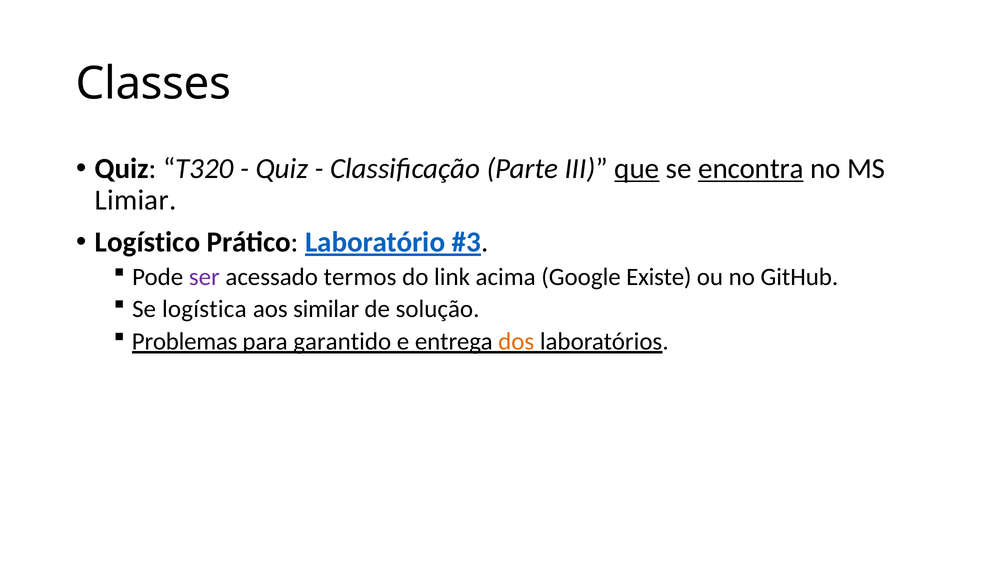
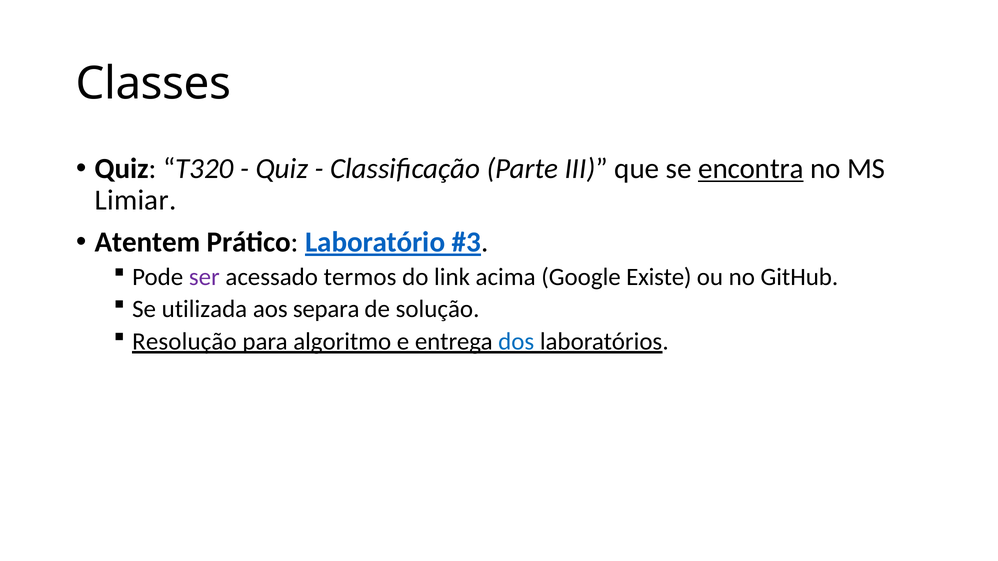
que underline: present -> none
Logístico: Logístico -> Atentem
logística: logística -> utilizada
similar: similar -> separa
Problemas: Problemas -> Resolução
garantido: garantido -> algoritmo
dos colour: orange -> blue
